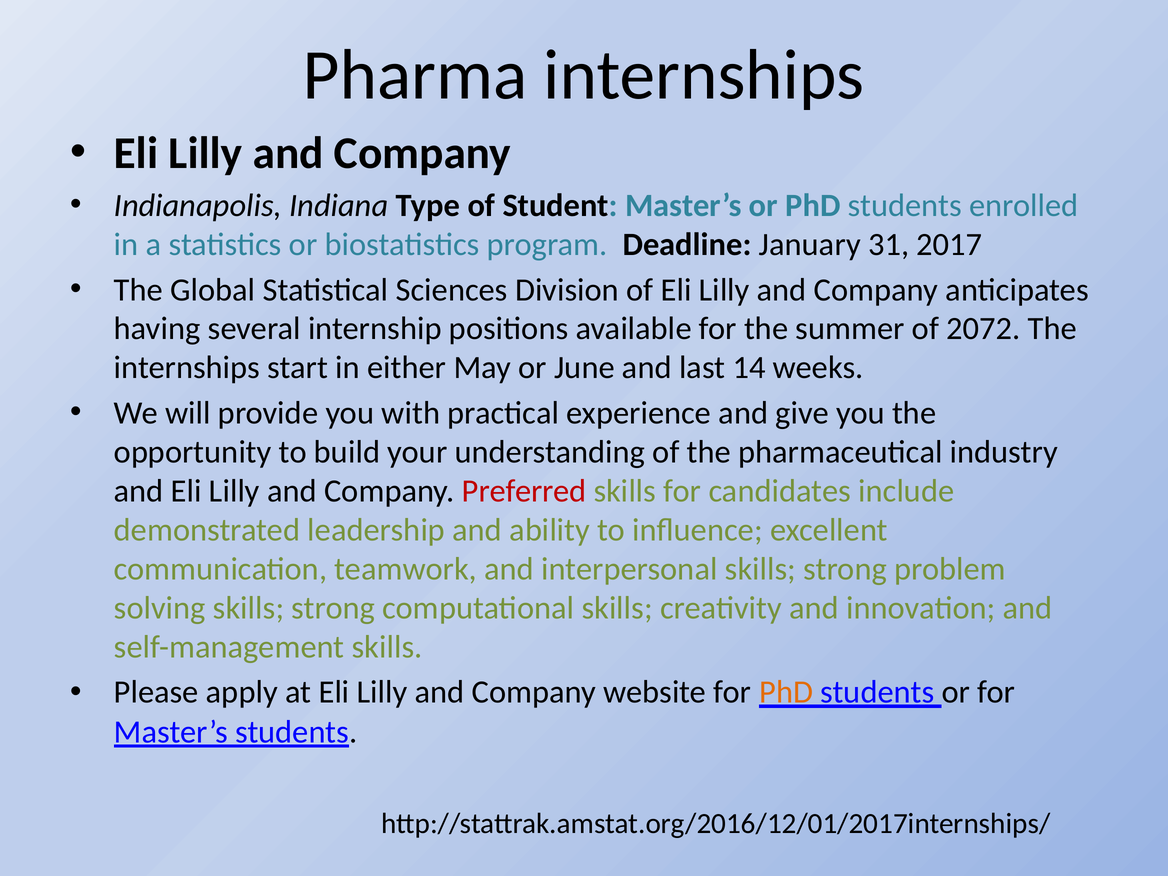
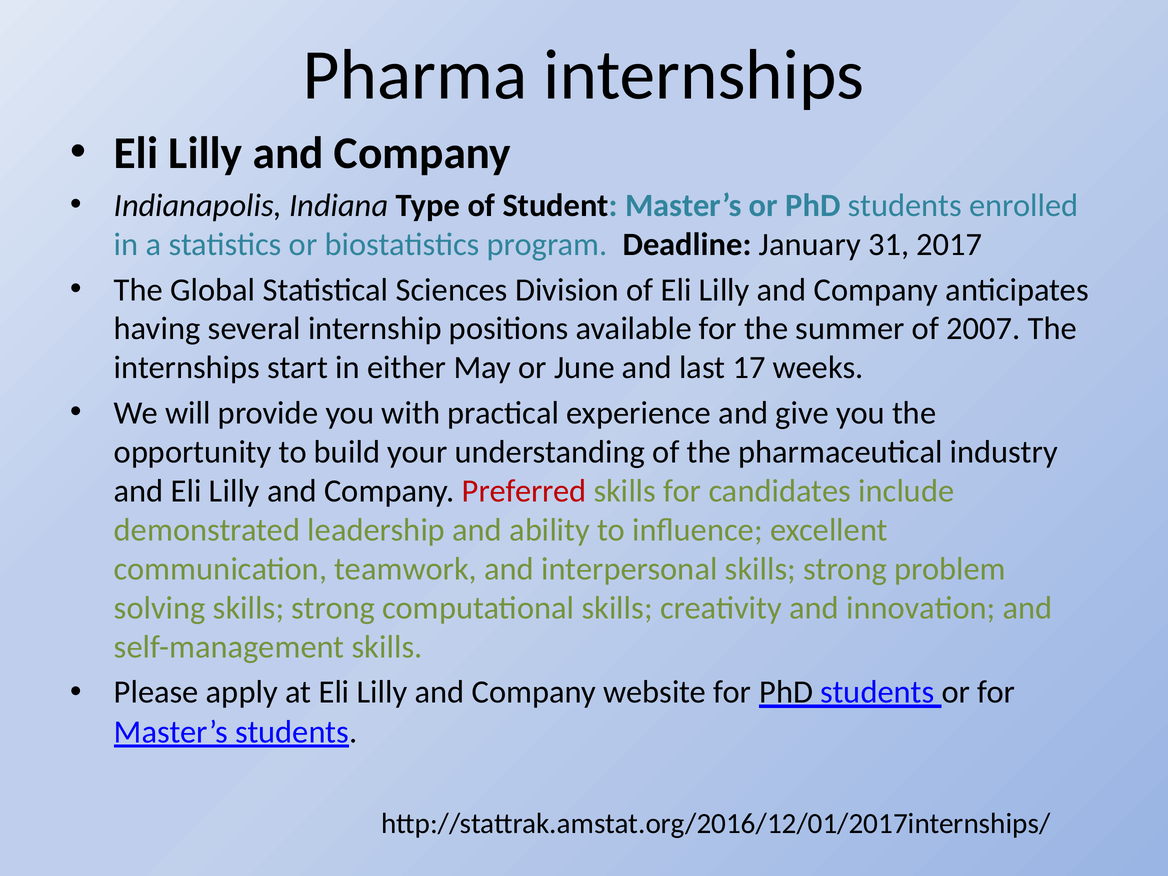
2072: 2072 -> 2007
14: 14 -> 17
PhD at (786, 692) colour: orange -> black
